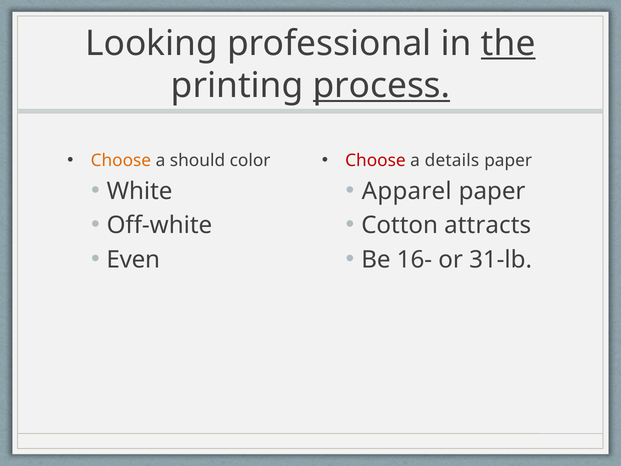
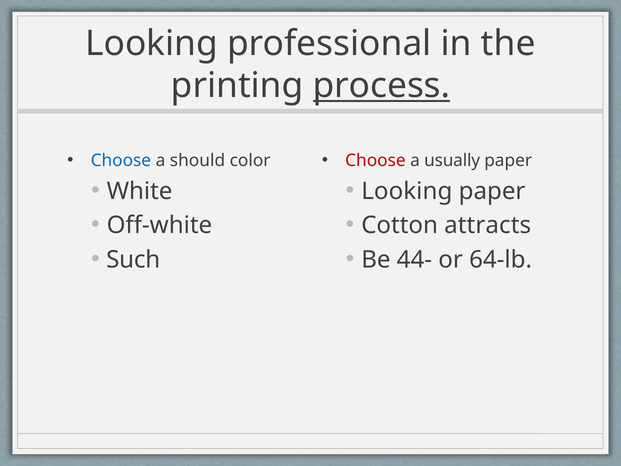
the underline: present -> none
Choose at (121, 161) colour: orange -> blue
details: details -> usually
Apparel at (407, 191): Apparel -> Looking
Even: Even -> Such
16-: 16- -> 44-
31-lb: 31-lb -> 64-lb
